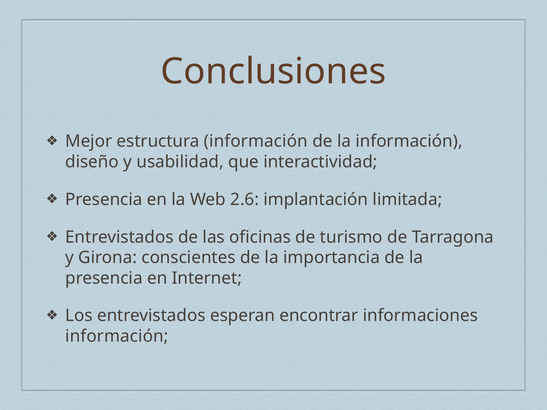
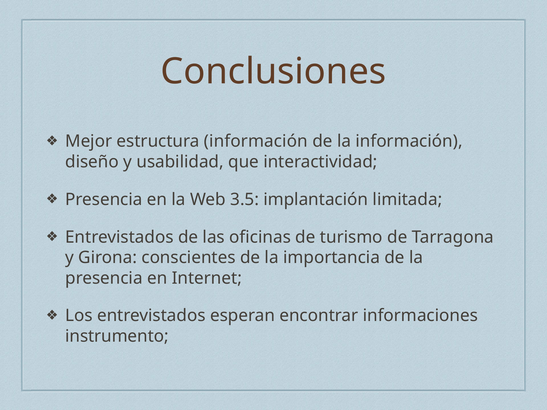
2.6: 2.6 -> 3.5
información at (117, 336): información -> instrumento
